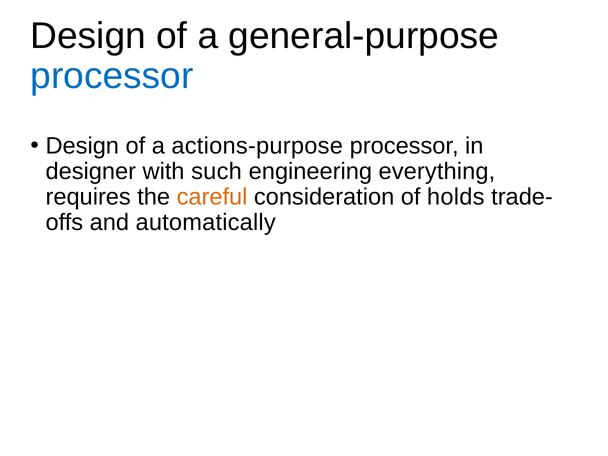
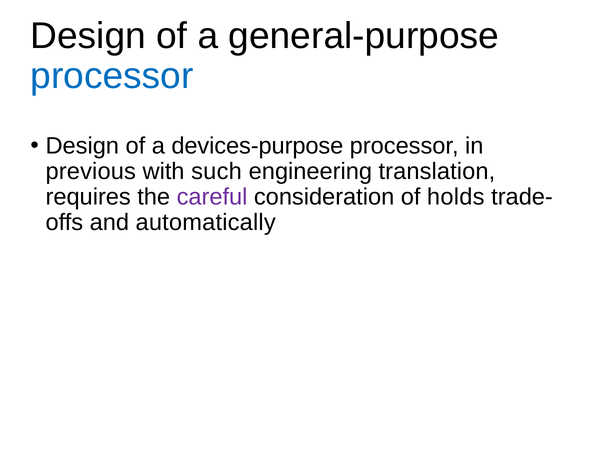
actions-purpose: actions-purpose -> devices-purpose
designer: designer -> previous
everything: everything -> translation
careful colour: orange -> purple
